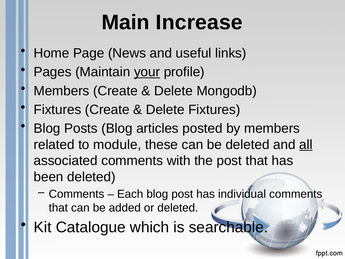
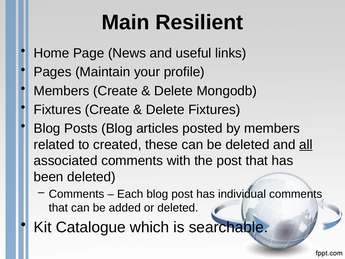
Increase: Increase -> Resilient
your underline: present -> none
module: module -> created
